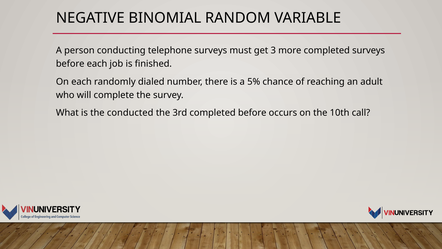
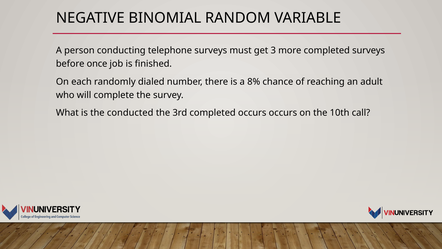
before each: each -> once
5%: 5% -> 8%
completed before: before -> occurs
